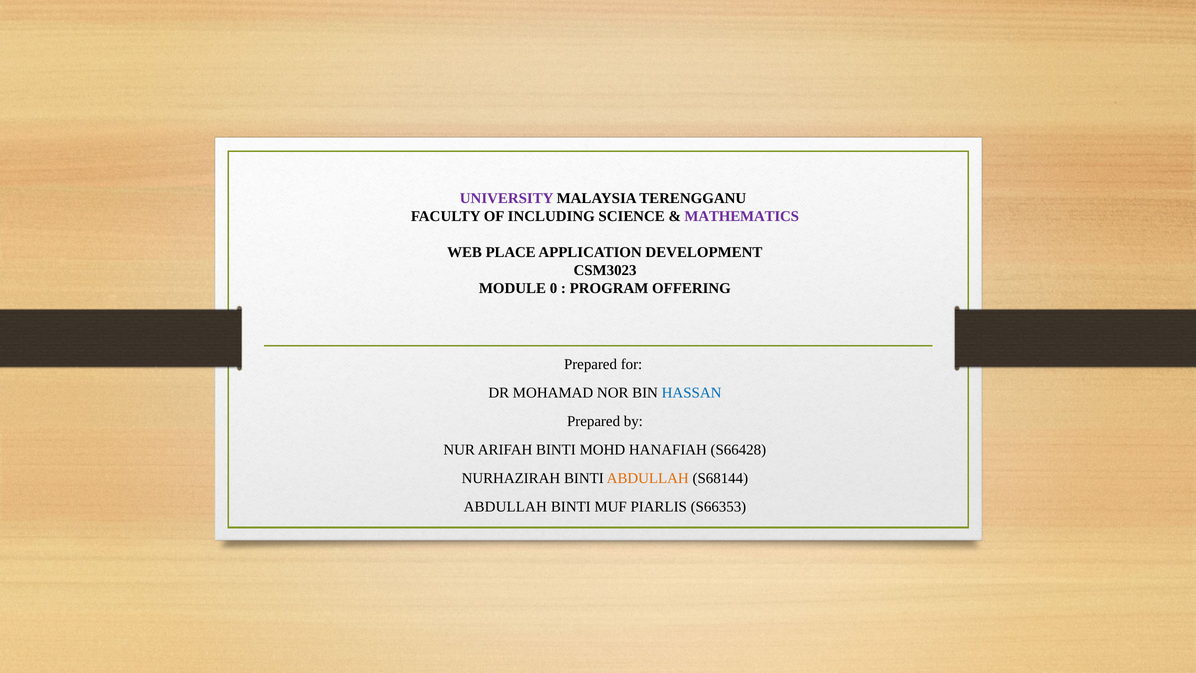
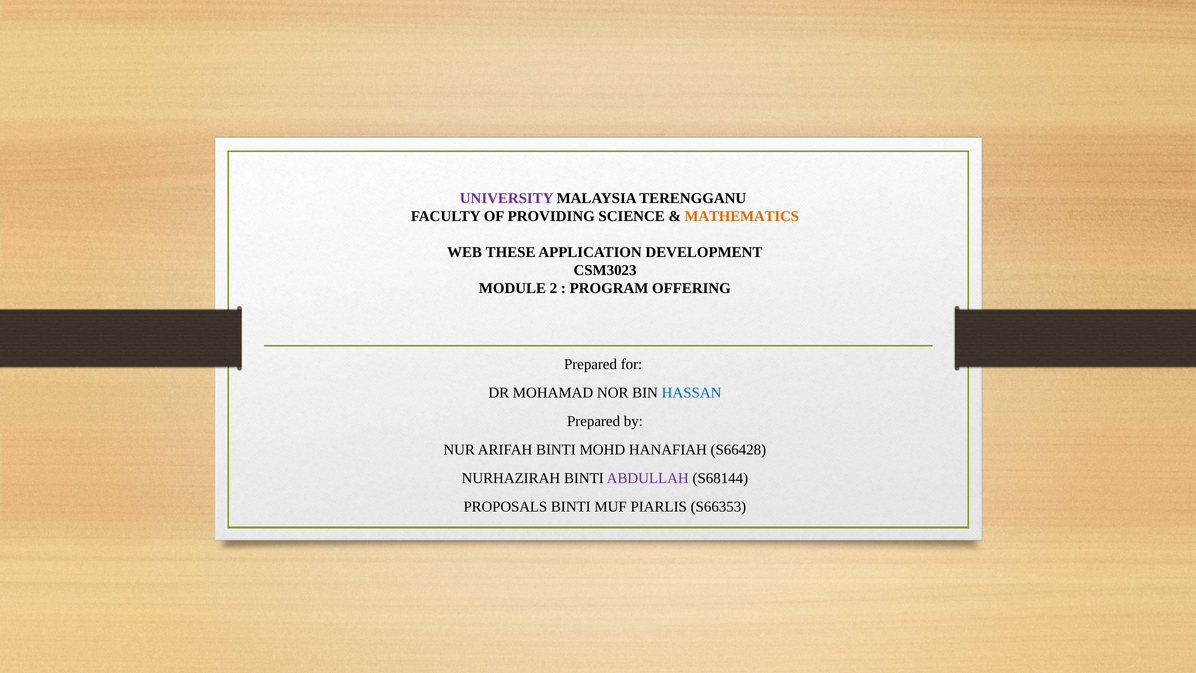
INCLUDING: INCLUDING -> PROVIDING
MATHEMATICS colour: purple -> orange
PLACE: PLACE -> THESE
0: 0 -> 2
ABDULLAH at (648, 478) colour: orange -> purple
ABDULLAH at (505, 507): ABDULLAH -> PROPOSALS
